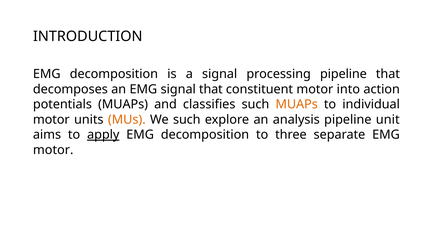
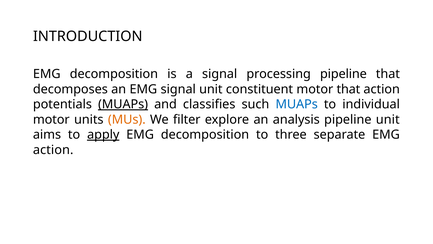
signal that: that -> unit
motor into: into -> that
MUAPs at (123, 104) underline: none -> present
MUAPs at (297, 104) colour: orange -> blue
We such: such -> filter
motor at (53, 150): motor -> action
